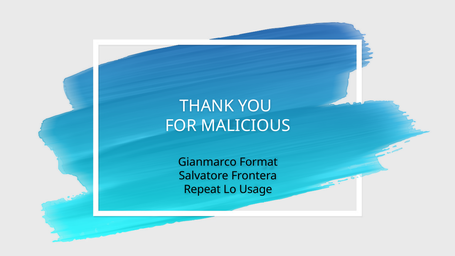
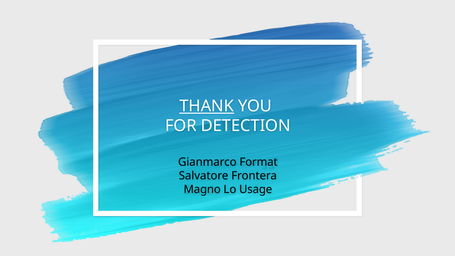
THANK underline: none -> present
MALICIOUS: MALICIOUS -> DETECTION
Repeat: Repeat -> Magno
